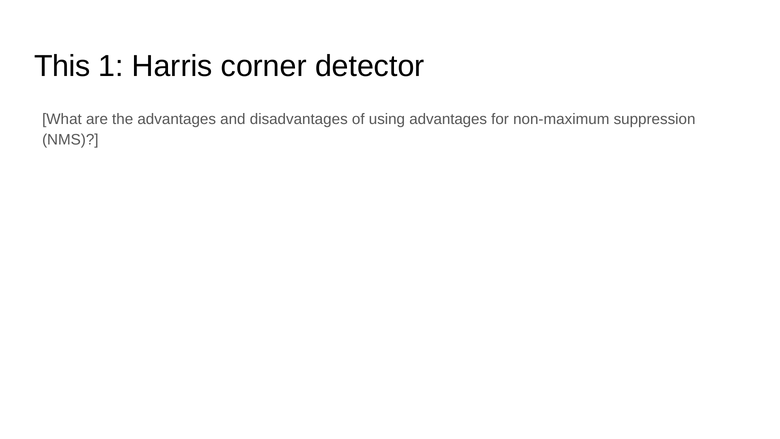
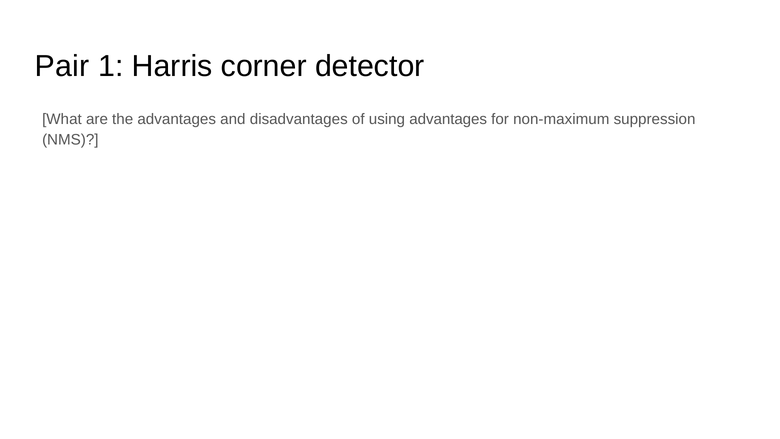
This: This -> Pair
